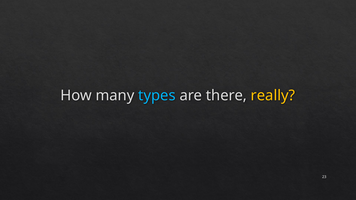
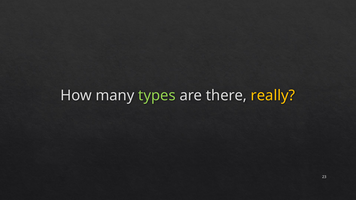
types colour: light blue -> light green
